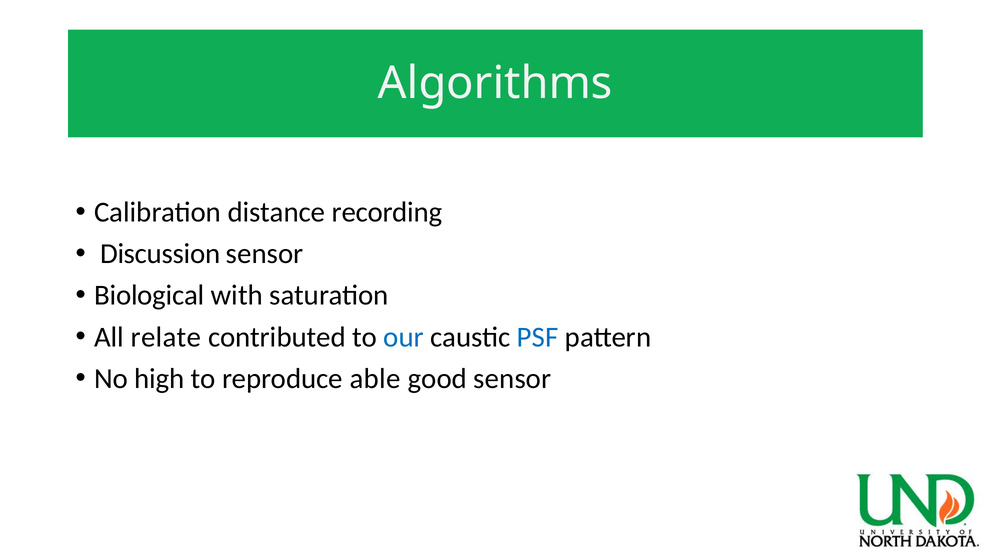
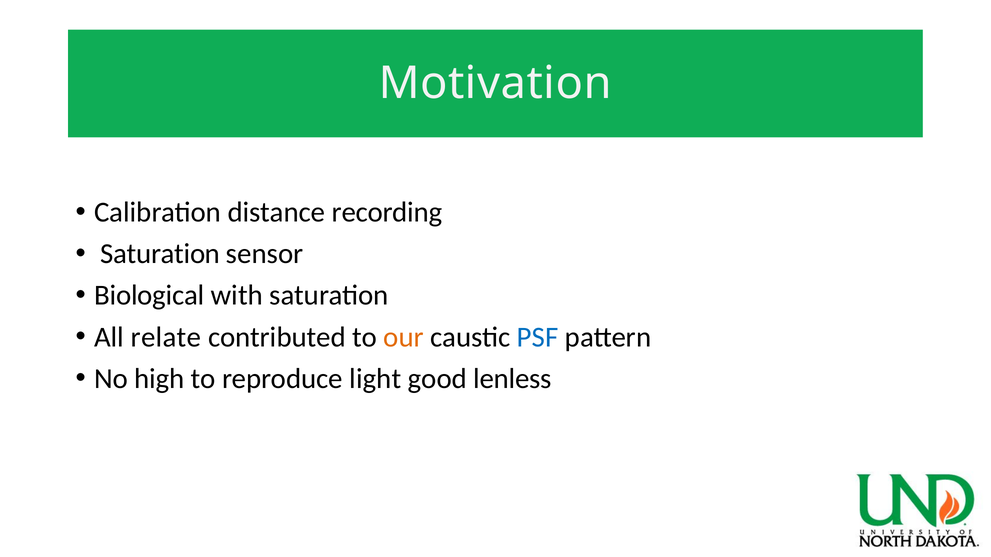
Algorithms: Algorithms -> Motivation
Discussion at (160, 254): Discussion -> Saturation
our colour: blue -> orange
able: able -> light
good sensor: sensor -> lenless
